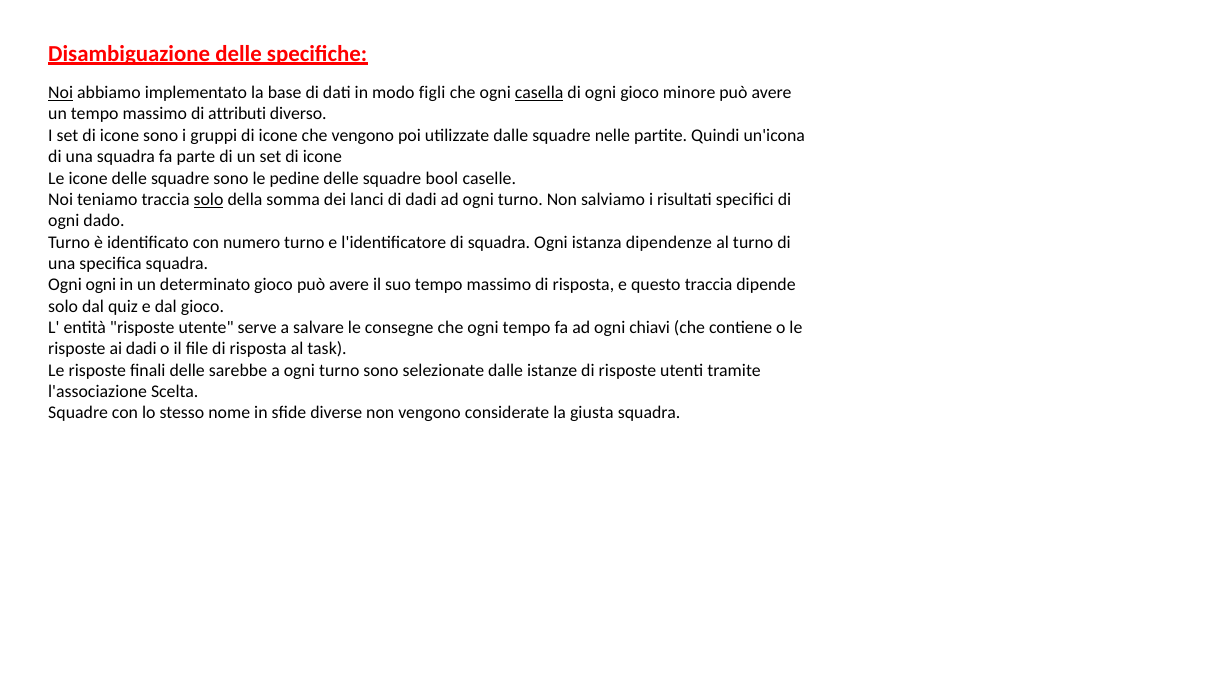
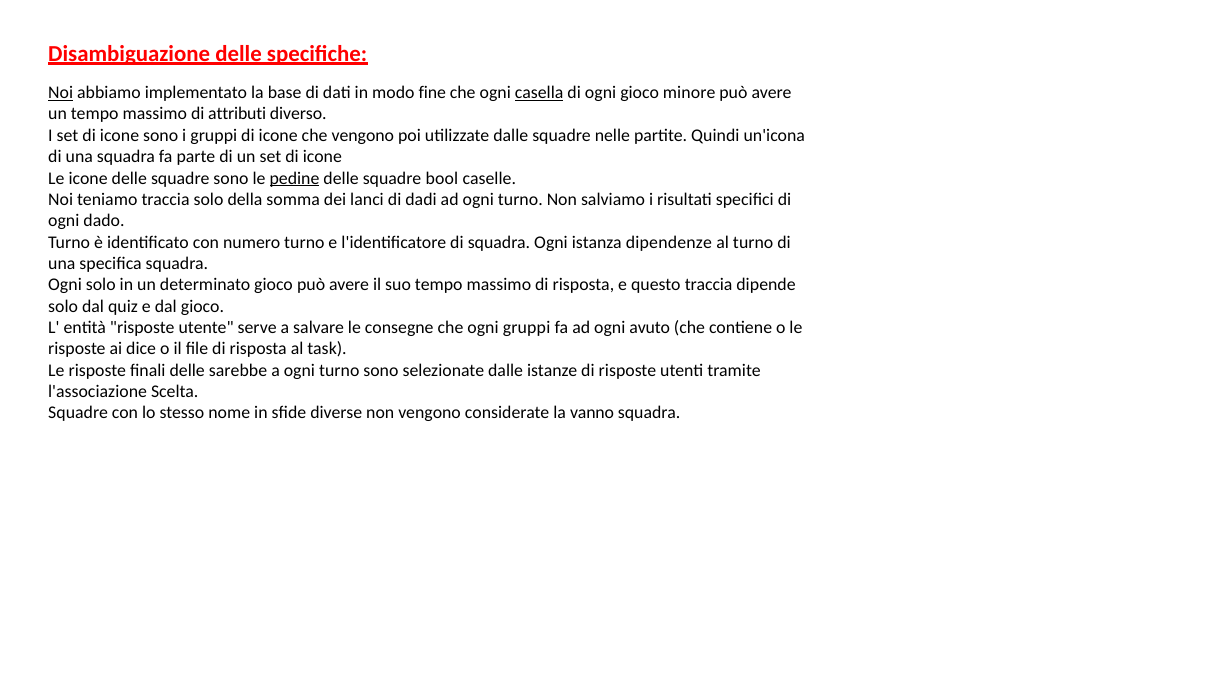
figli: figli -> fine
pedine underline: none -> present
solo at (208, 200) underline: present -> none
Ogni ogni: ogni -> solo
ogni tempo: tempo -> gruppi
chiavi: chiavi -> avuto
ai dadi: dadi -> dice
giusta: giusta -> vanno
